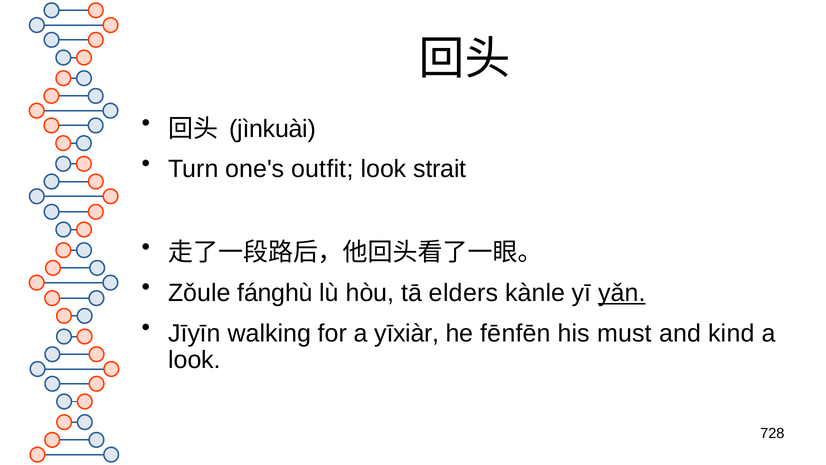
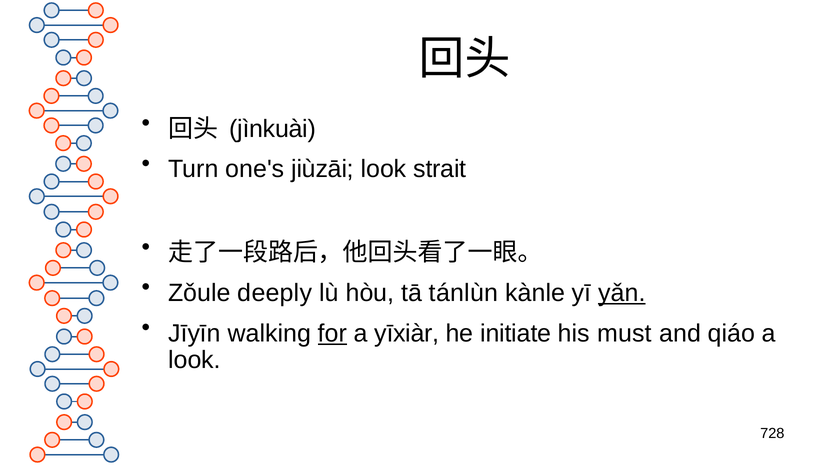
outfit: outfit -> jiùzāi
fánghù: fánghù -> deeply
elders: elders -> tánlùn
for underline: none -> present
fēnfēn: fēnfēn -> initiate
kind: kind -> qiáo
